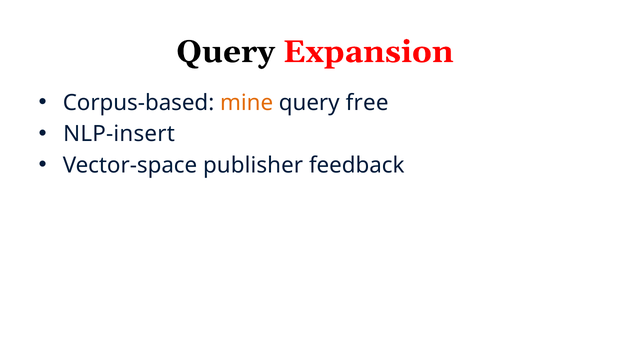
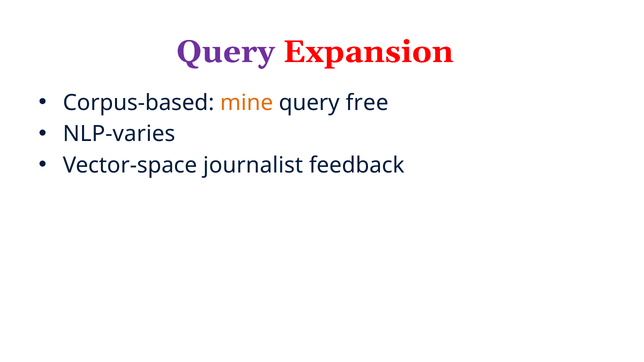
Query at (226, 52) colour: black -> purple
NLP-insert: NLP-insert -> NLP-varies
publisher: publisher -> journalist
